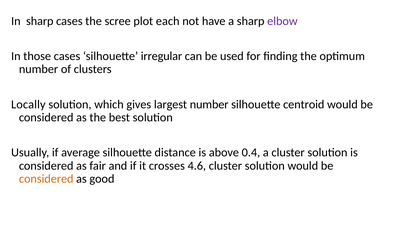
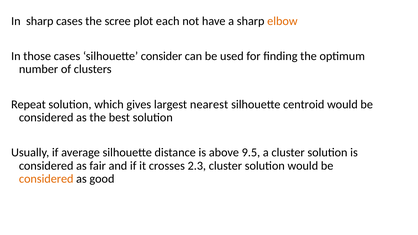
elbow colour: purple -> orange
irregular: irregular -> consider
Locally: Locally -> Repeat
largest number: number -> nearest
0.4: 0.4 -> 9.5
4.6: 4.6 -> 2.3
